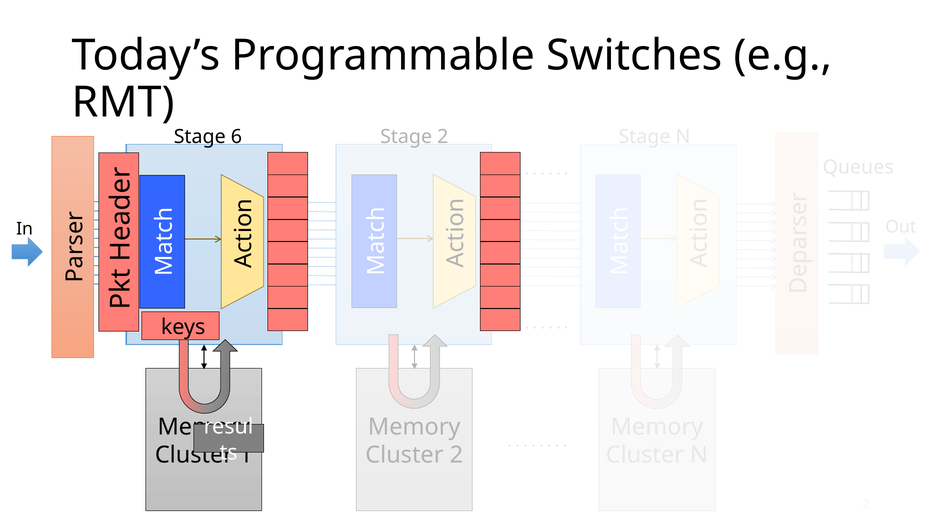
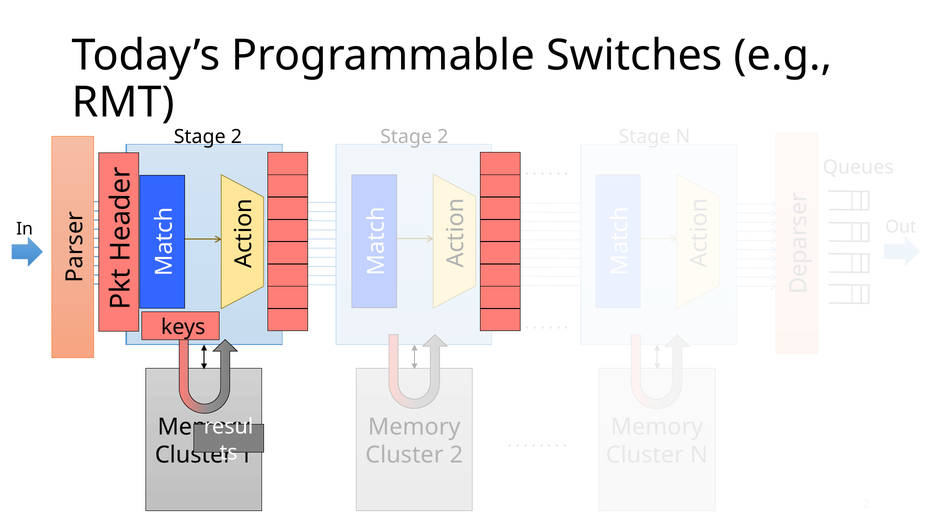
6 at (236, 137): 6 -> 2
